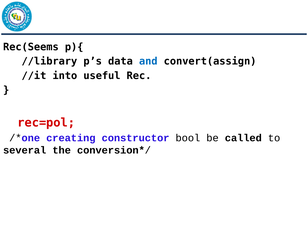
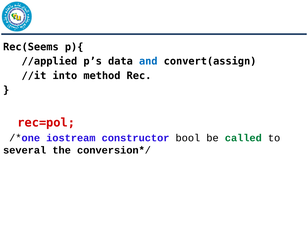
//library: //library -> //applied
useful: useful -> method
creating: creating -> iostream
called colour: black -> green
